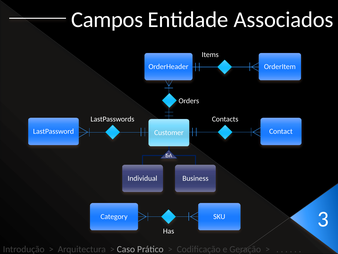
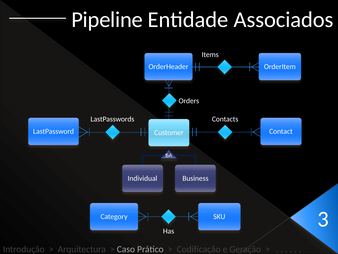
Campos: Campos -> Pipeline
